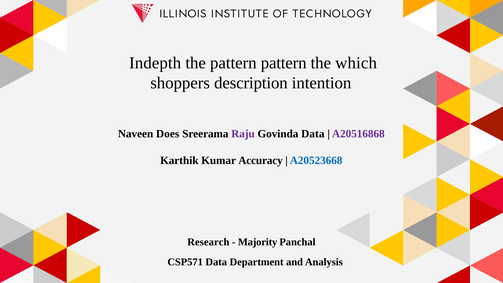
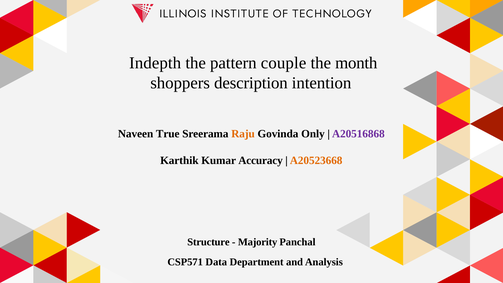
pattern pattern: pattern -> couple
which: which -> month
Does: Does -> True
Raju colour: purple -> orange
Govinda Data: Data -> Only
A20523668 colour: blue -> orange
Research: Research -> Structure
